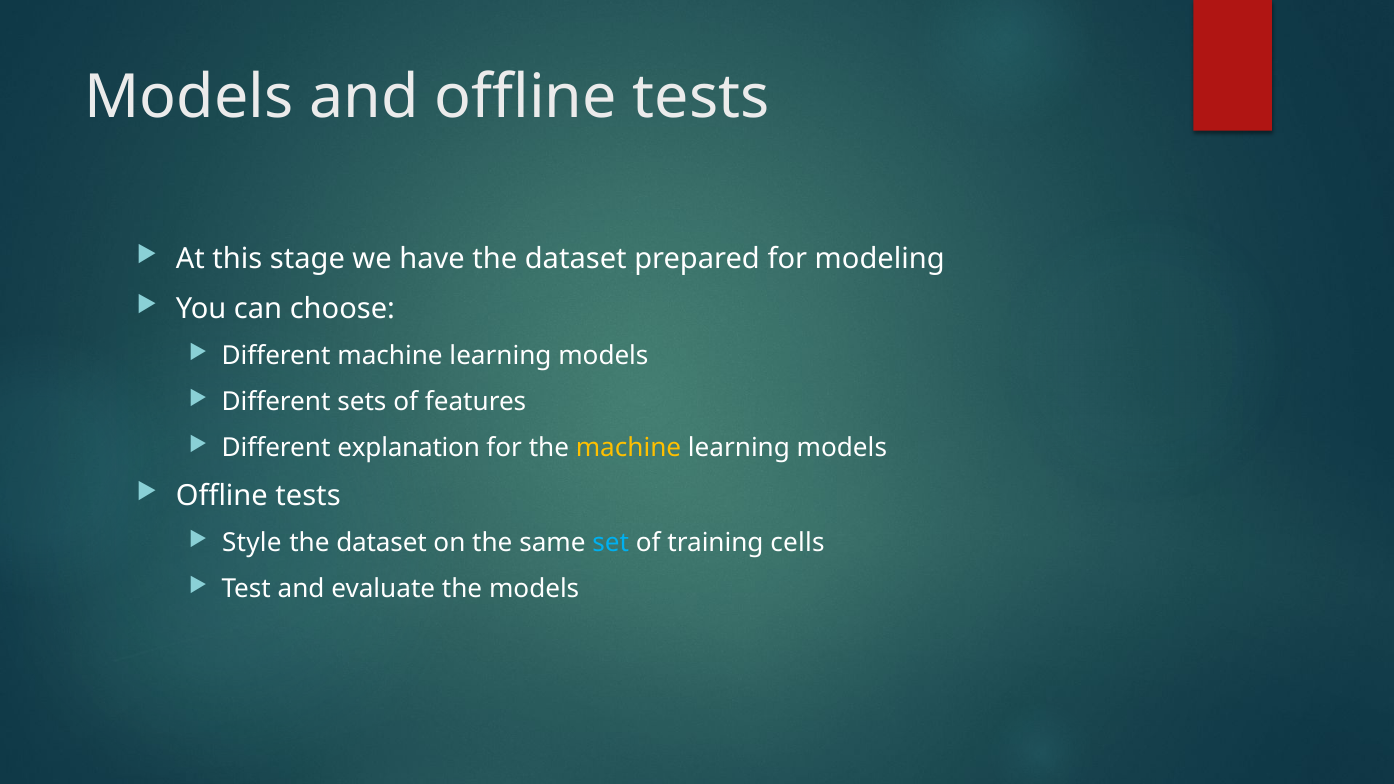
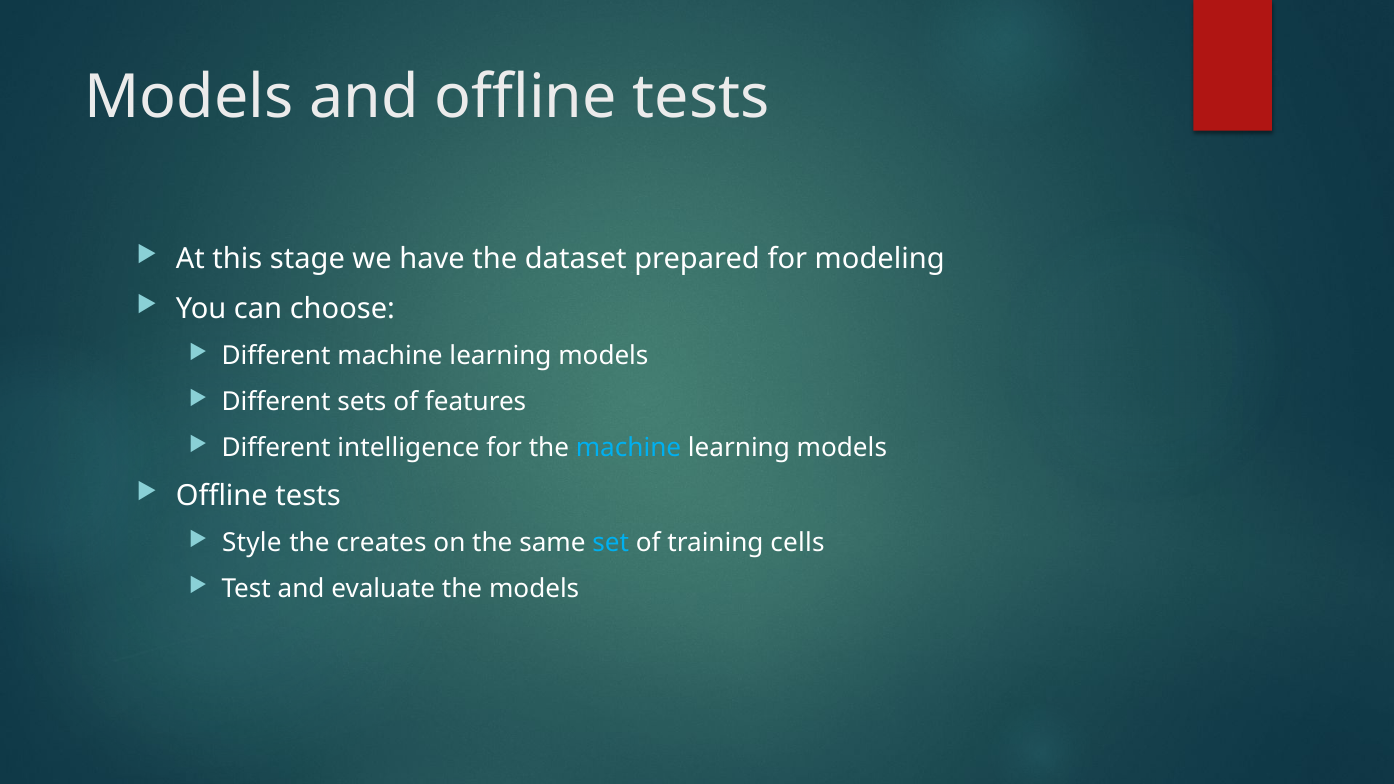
explanation: explanation -> intelligence
machine at (629, 448) colour: yellow -> light blue
dataset at (382, 543): dataset -> creates
